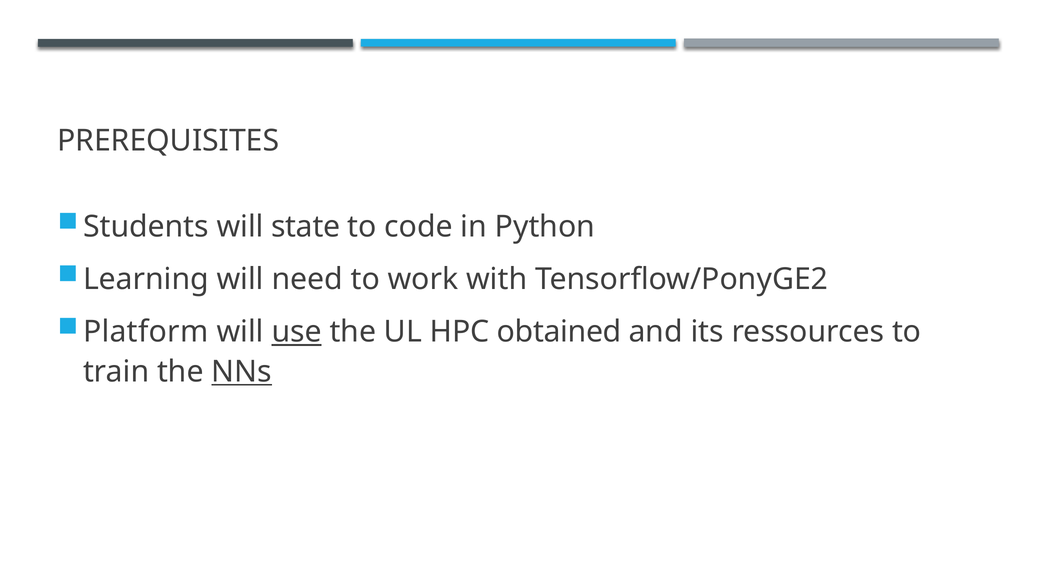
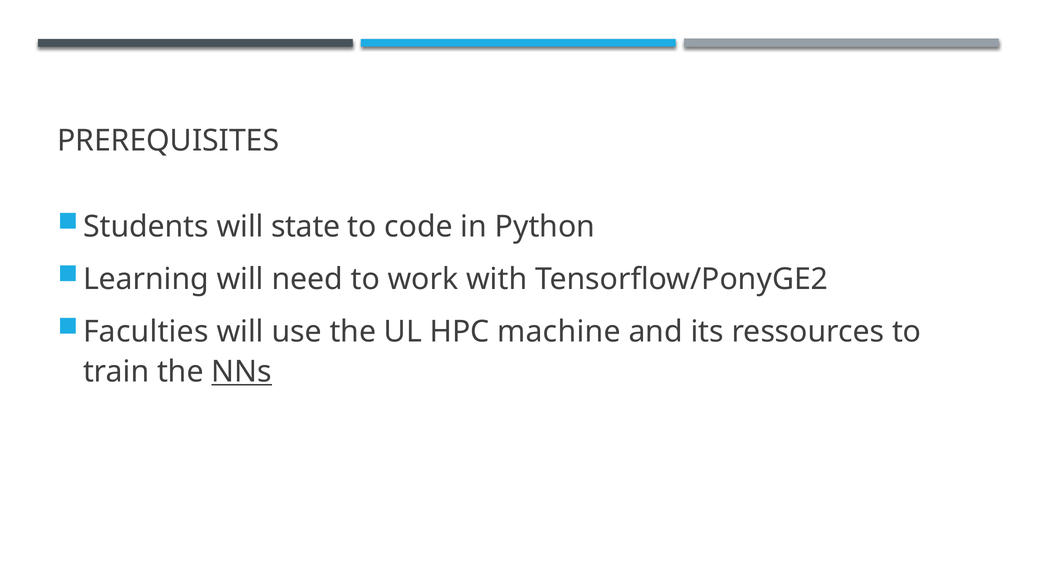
Platform: Platform -> Faculties
use underline: present -> none
obtained: obtained -> machine
